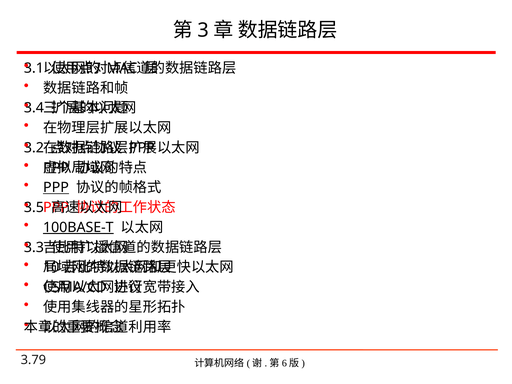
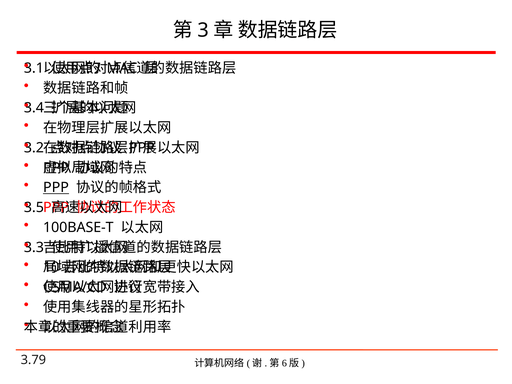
100BASE-T underline: present -> none
